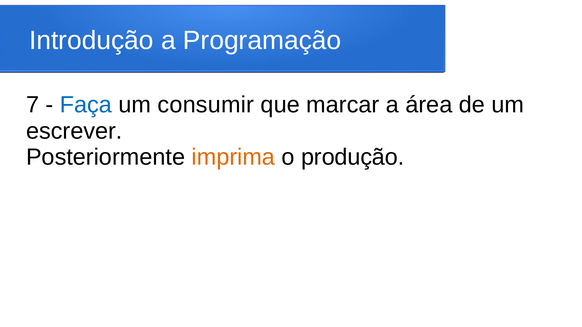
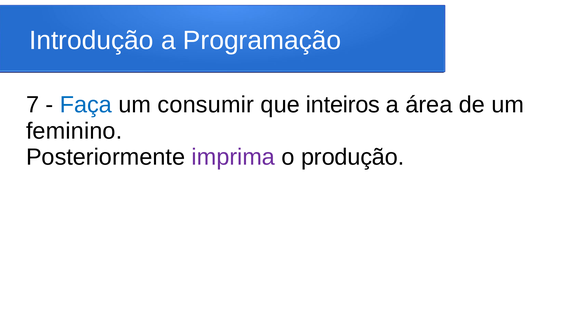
marcar: marcar -> inteiros
escrever: escrever -> feminino
imprima colour: orange -> purple
